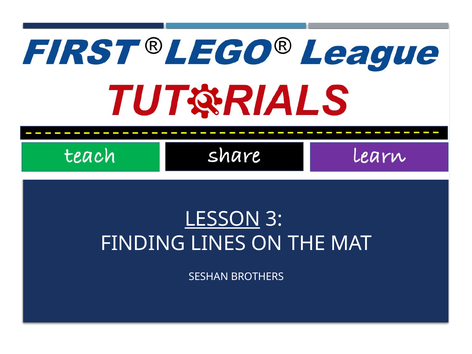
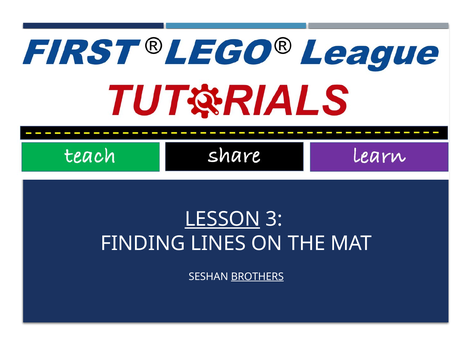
BROTHERS underline: none -> present
